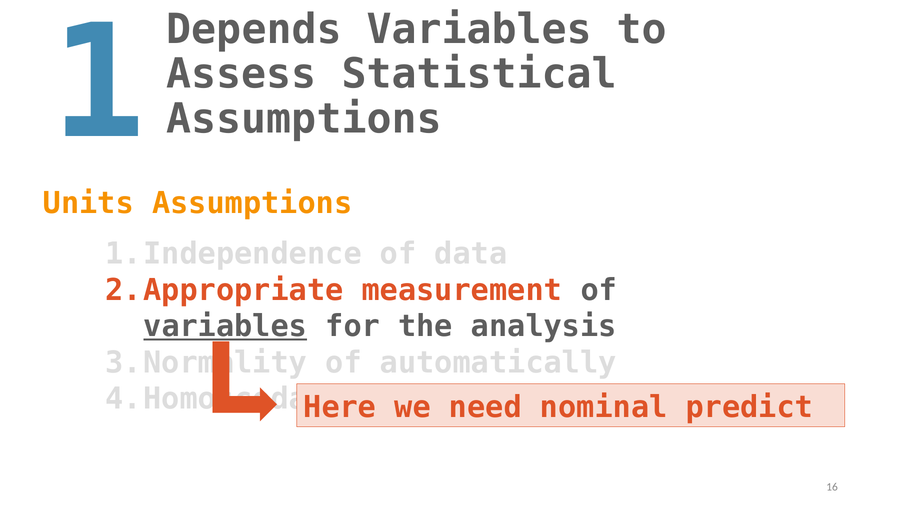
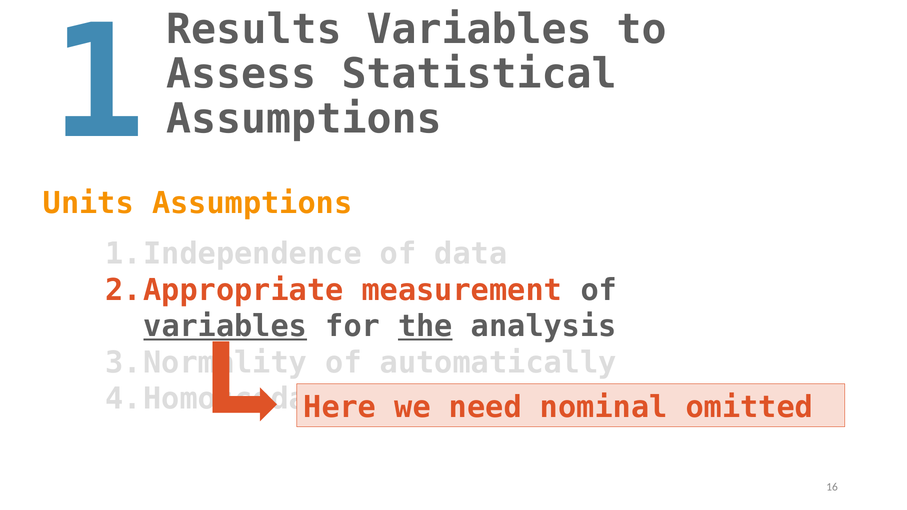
Depends: Depends -> Results
the underline: none -> present
predict: predict -> omitted
